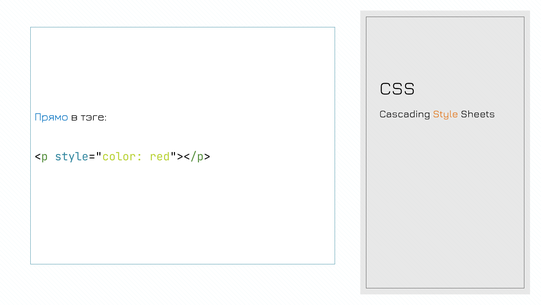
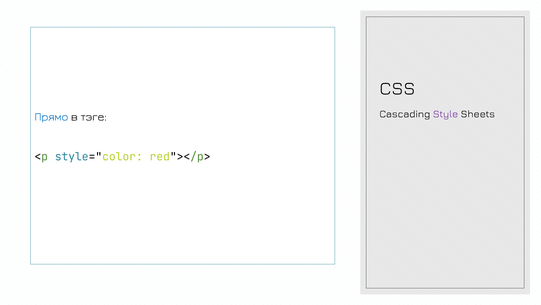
Style colour: orange -> purple
